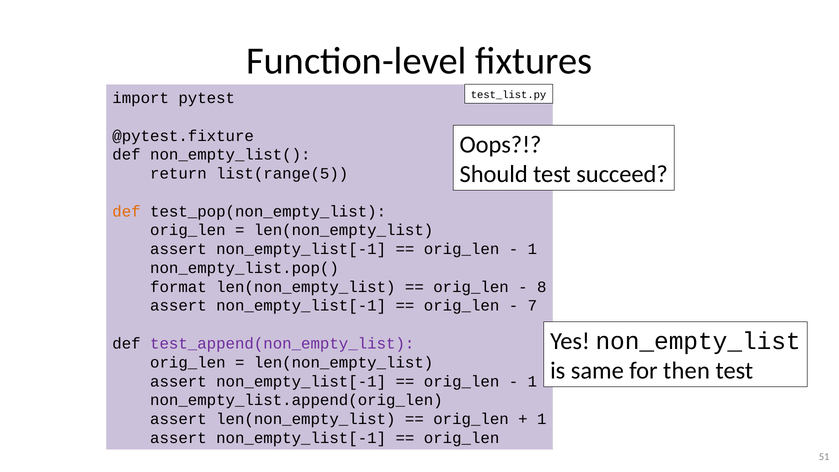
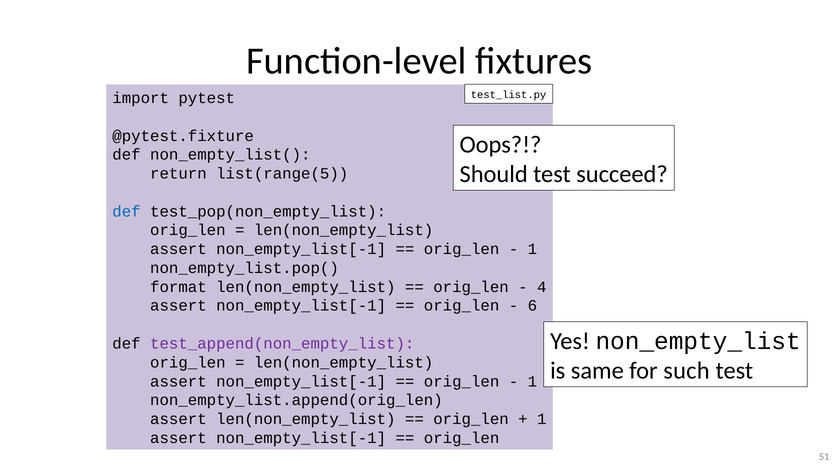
def at (127, 211) colour: orange -> blue
8: 8 -> 4
7: 7 -> 6
then: then -> such
